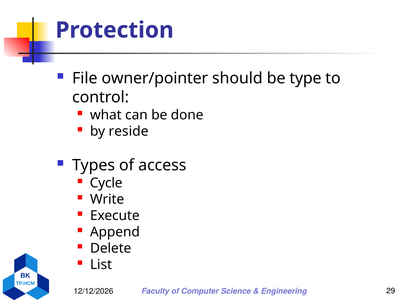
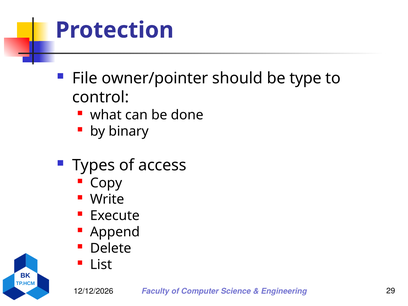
reside: reside -> binary
Cycle: Cycle -> Copy
